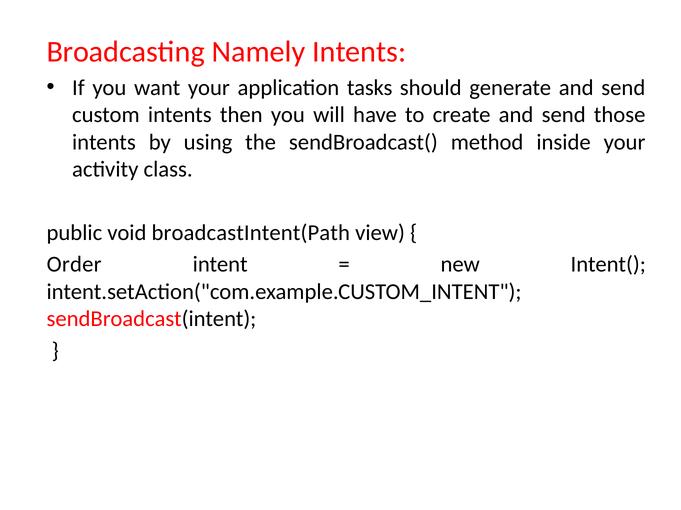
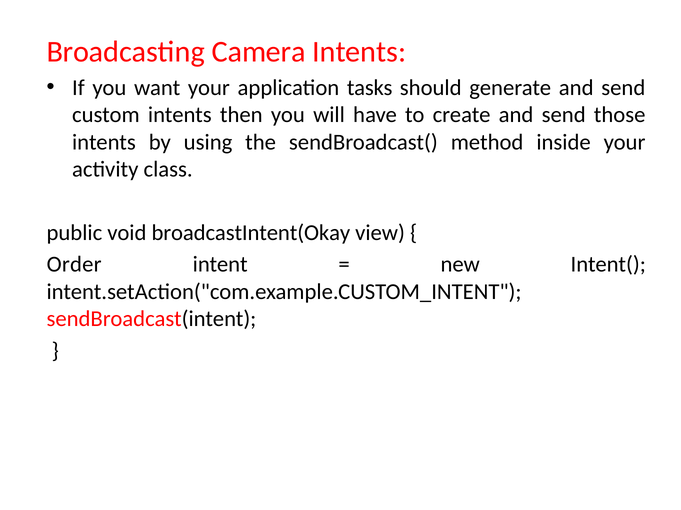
Namely: Namely -> Camera
broadcastIntent(Path: broadcastIntent(Path -> broadcastIntent(Okay
